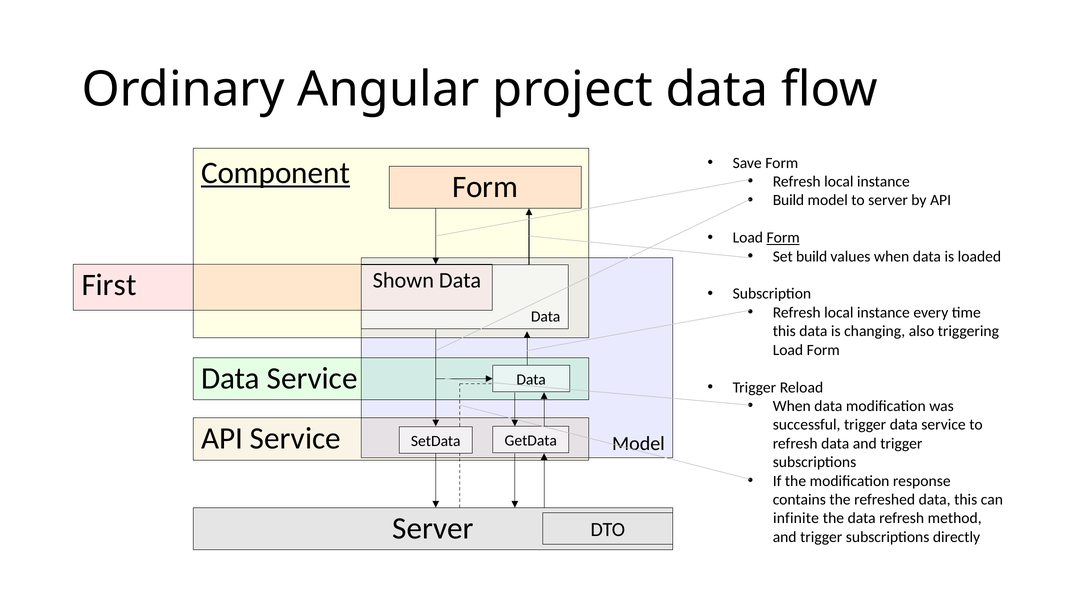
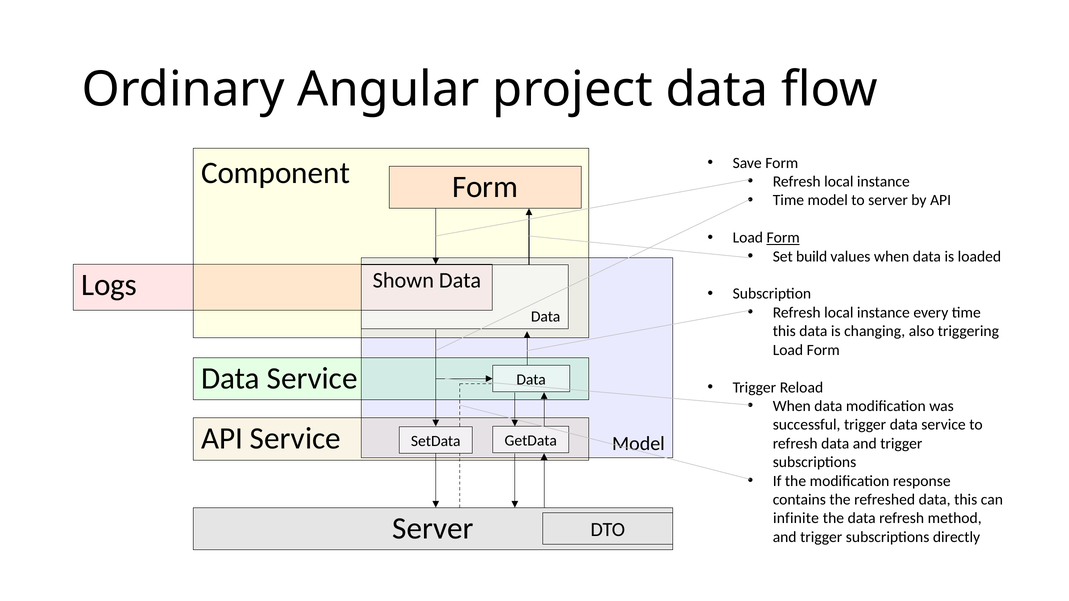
Component underline: present -> none
Build at (788, 200): Build -> Time
First: First -> Logs
